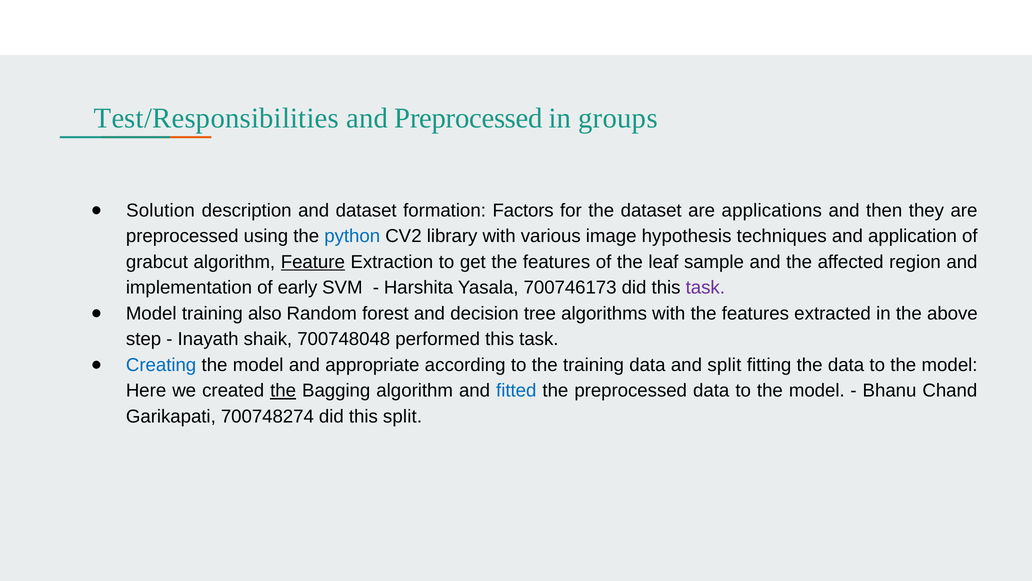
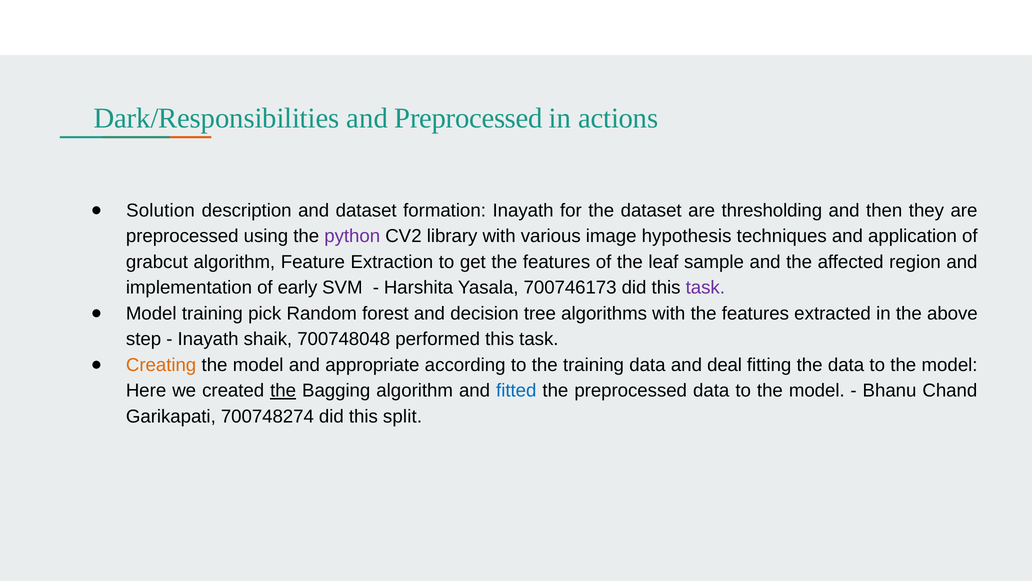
Test/Responsibilities: Test/Responsibilities -> Dark/Responsibilities
groups: groups -> actions
formation Factors: Factors -> Inayath
applications: applications -> thresholding
python colour: blue -> purple
Feature underline: present -> none
also: also -> pick
Creating colour: blue -> orange
and split: split -> deal
